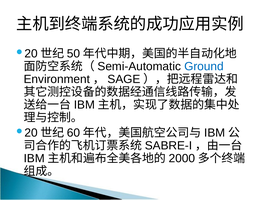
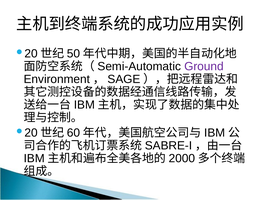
Ground colour: blue -> purple
